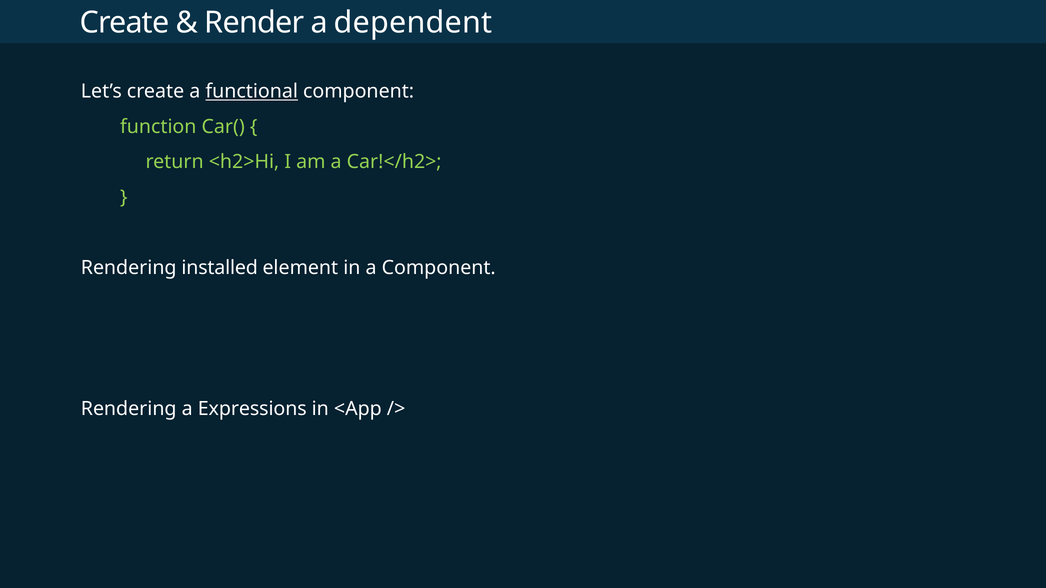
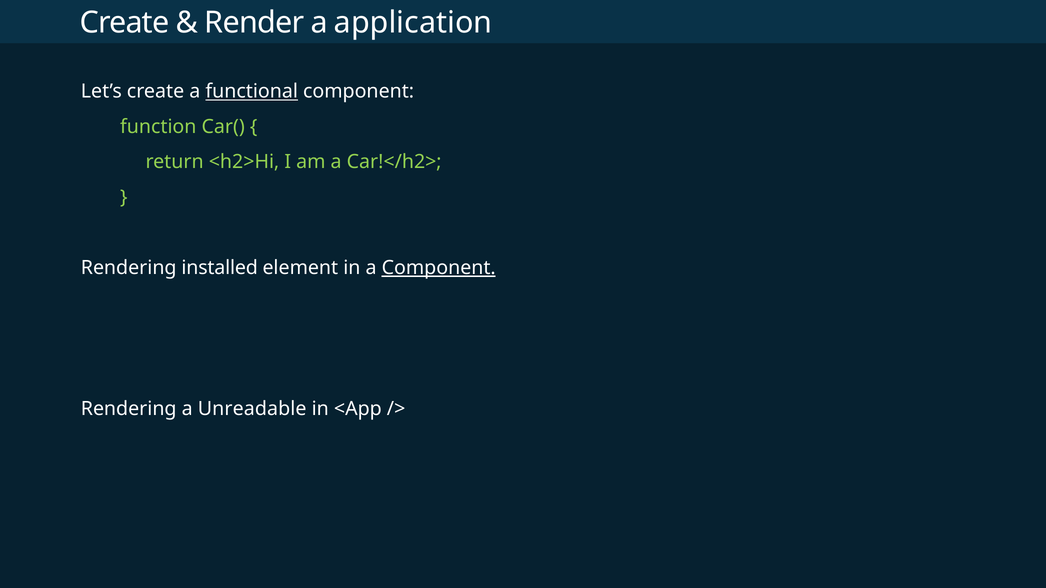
dependent: dependent -> application
Component at (439, 268) underline: none -> present
Expressions: Expressions -> Unreadable
